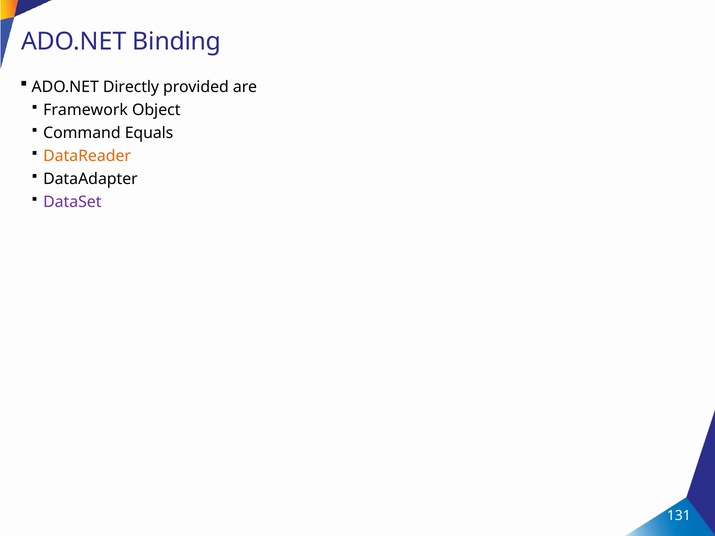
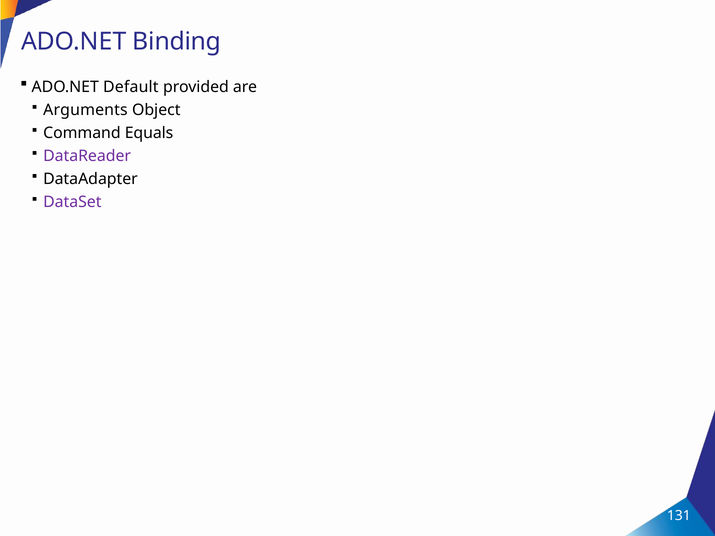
Directly: Directly -> Default
Framework: Framework -> Arguments
DataReader colour: orange -> purple
